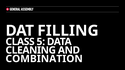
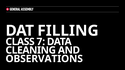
5: 5 -> 7
COMBINATION: COMBINATION -> OBSERVATIONS
